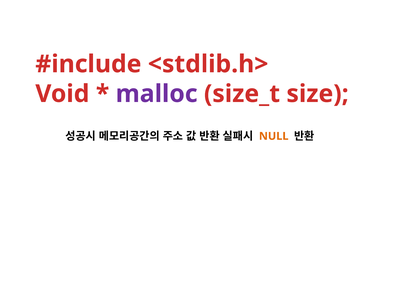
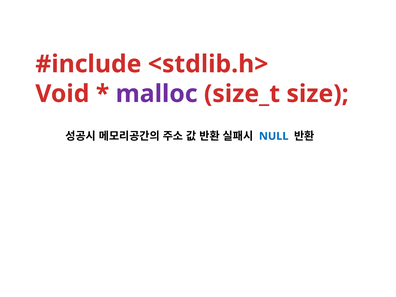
NULL colour: orange -> blue
